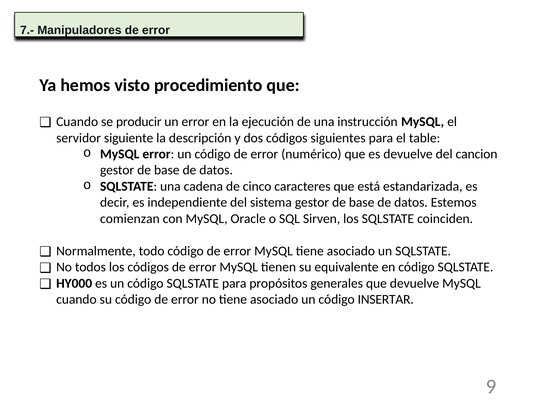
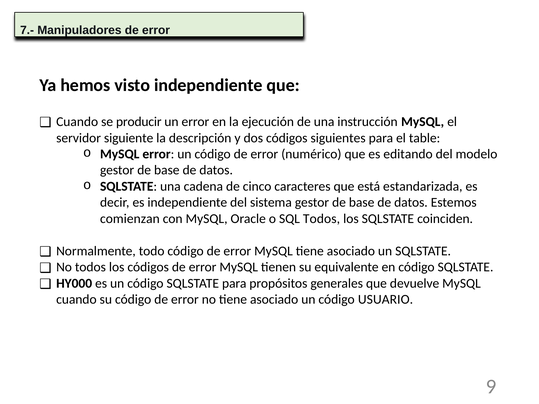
visto procedimiento: procedimiento -> independiente
es devuelve: devuelve -> editando
cancion: cancion -> modelo
SQL Sirven: Sirven -> Todos
INSERTAR: INSERTAR -> USUARIO
